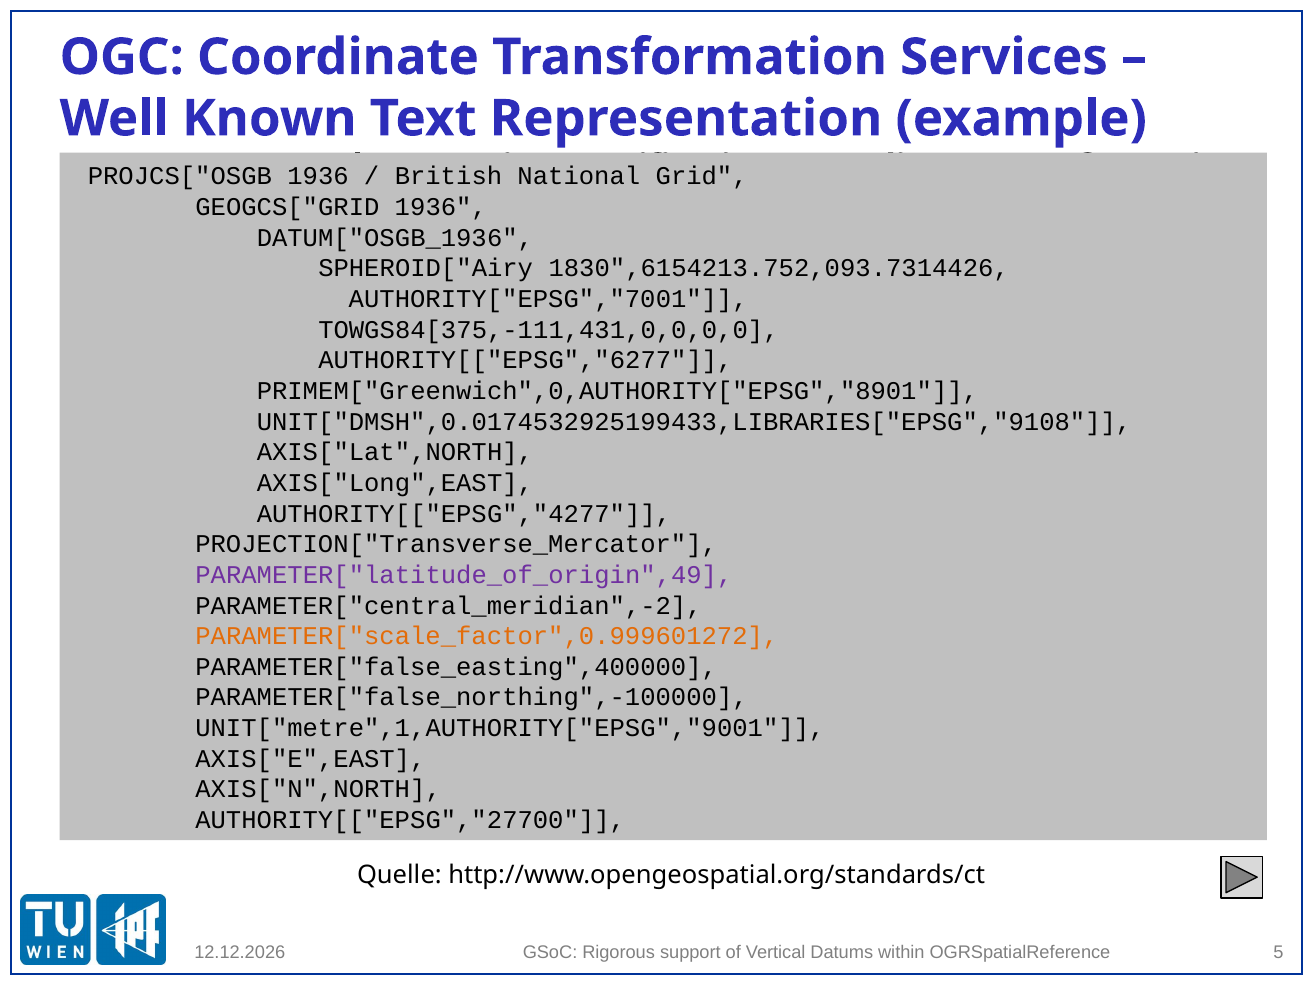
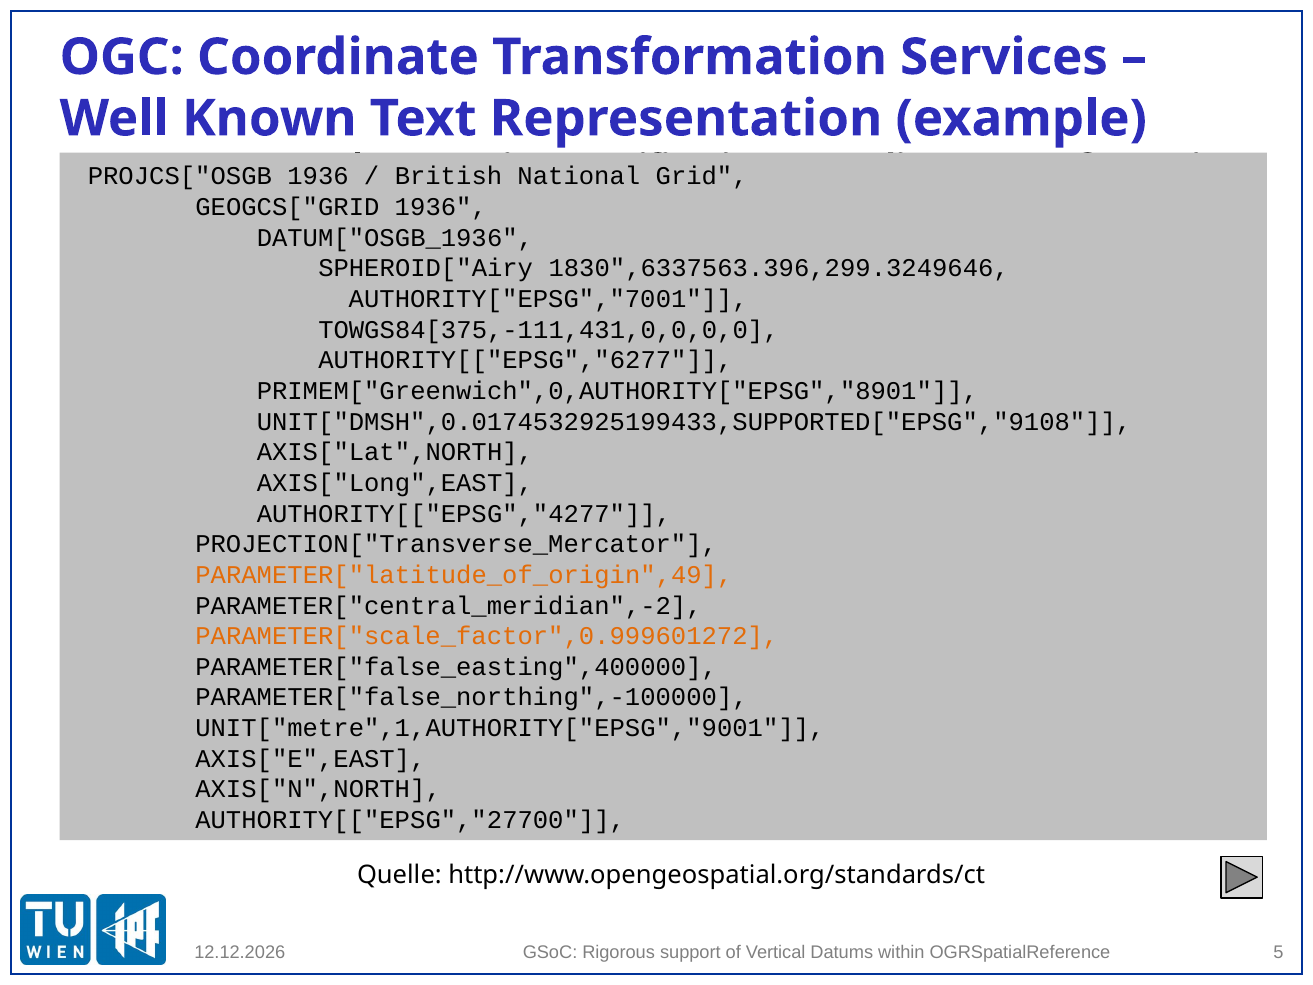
1830",6154213.752,093.7314426: 1830",6154213.752,093.7314426 -> 1830",6337563.396,299.3249646
UNIT["DMSH",0.0174532925199433,LIBRARIES["EPSG","9108: UNIT["DMSH",0.0174532925199433,LIBRARIES["EPSG","9108 -> UNIT["DMSH",0.0174532925199433,SUPPORTED["EPSG","9108
PARAMETER["latitude_of_origin",49 colour: purple -> orange
